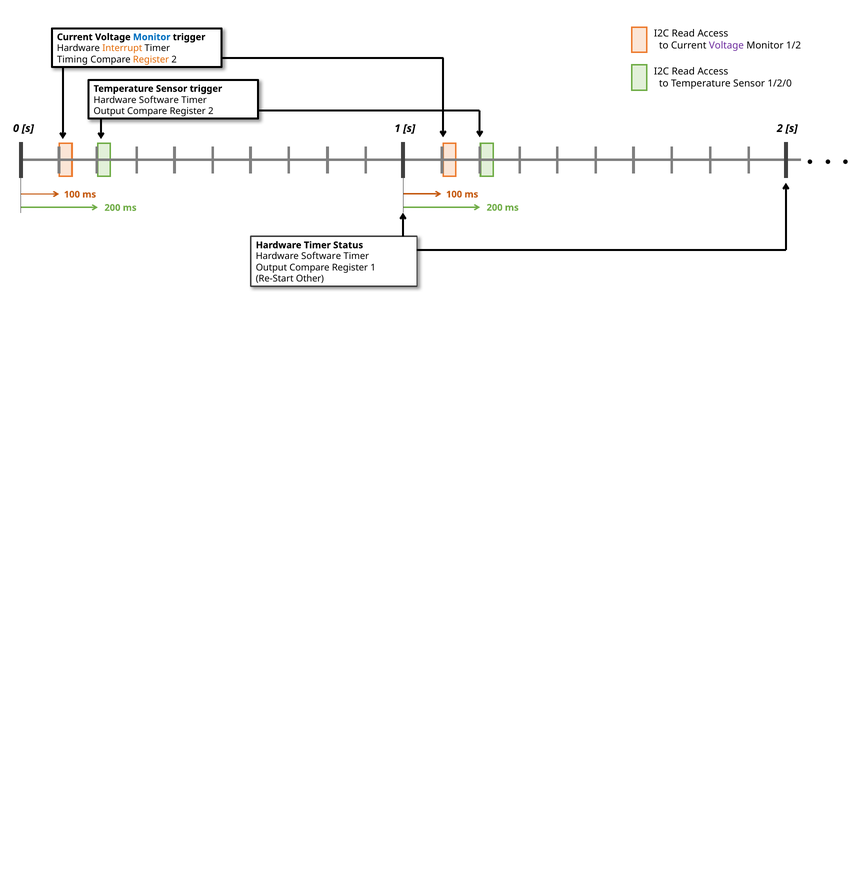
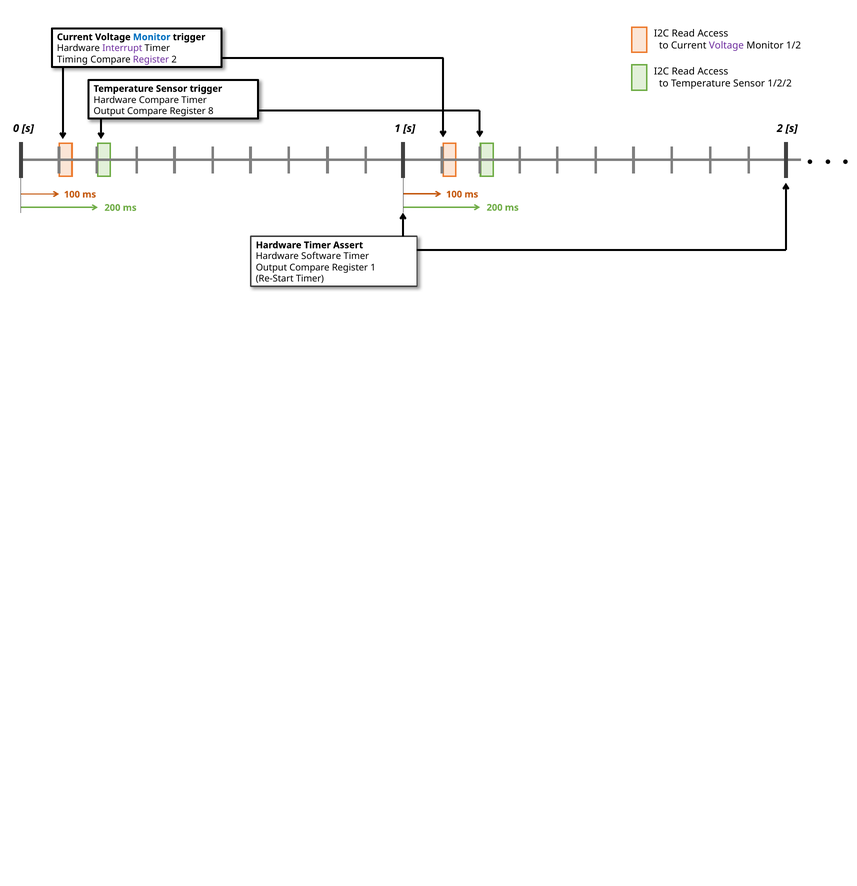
Interrupt colour: orange -> purple
Register at (151, 60) colour: orange -> purple
1/2/0: 1/2/0 -> 1/2/2
Software at (159, 100): Software -> Compare
Output Compare Register 2: 2 -> 8
Status: Status -> Assert
Re-Start Other: Other -> Timer
